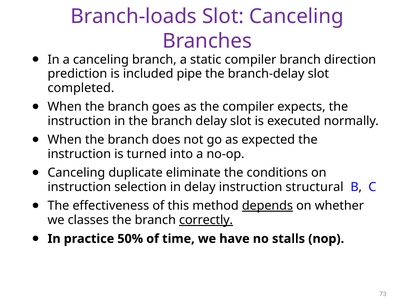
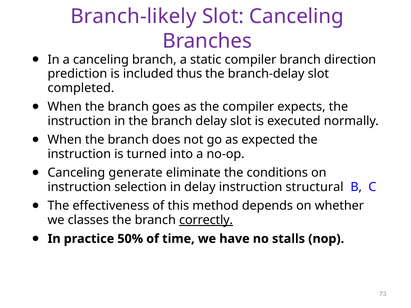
Branch-loads: Branch-loads -> Branch-likely
pipe: pipe -> thus
duplicate: duplicate -> generate
depends underline: present -> none
